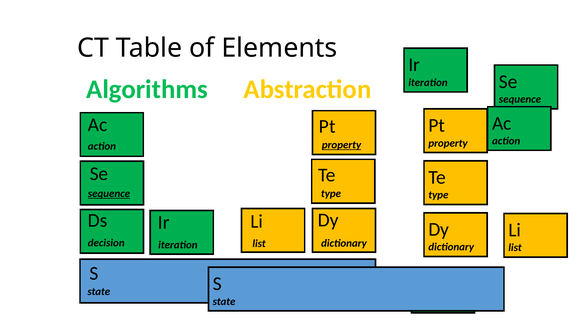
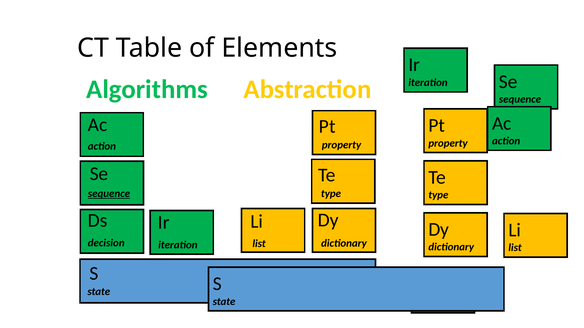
property at (342, 145) underline: present -> none
